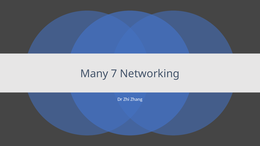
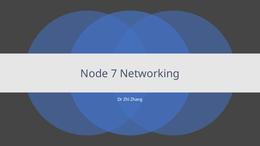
Many: Many -> Node
